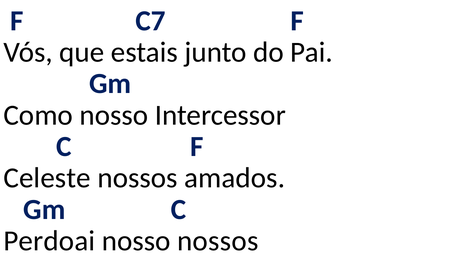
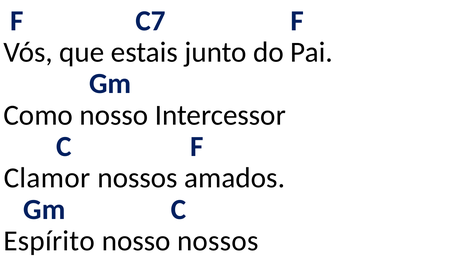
Celeste: Celeste -> Clamor
Perdoai: Perdoai -> Espírito
